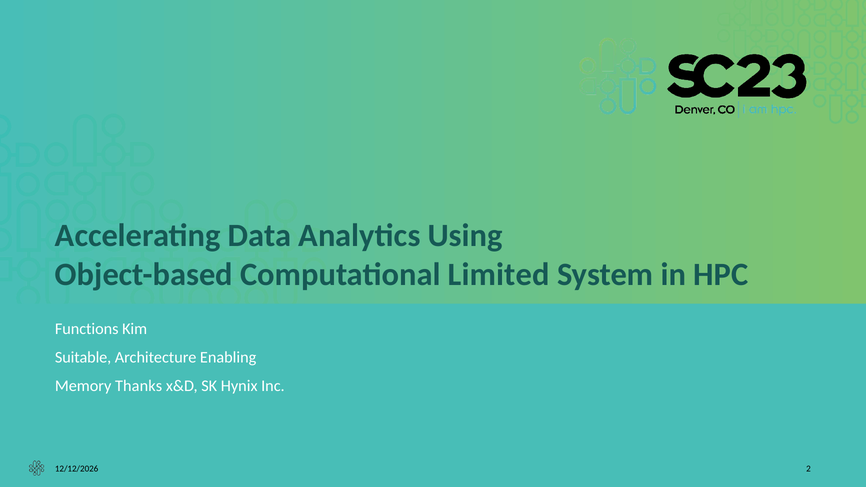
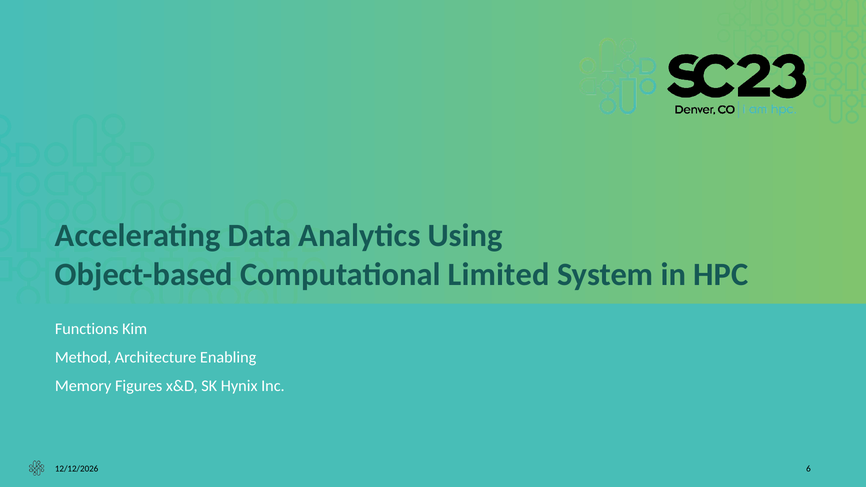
Suitable: Suitable -> Method
Thanks: Thanks -> Figures
2: 2 -> 6
